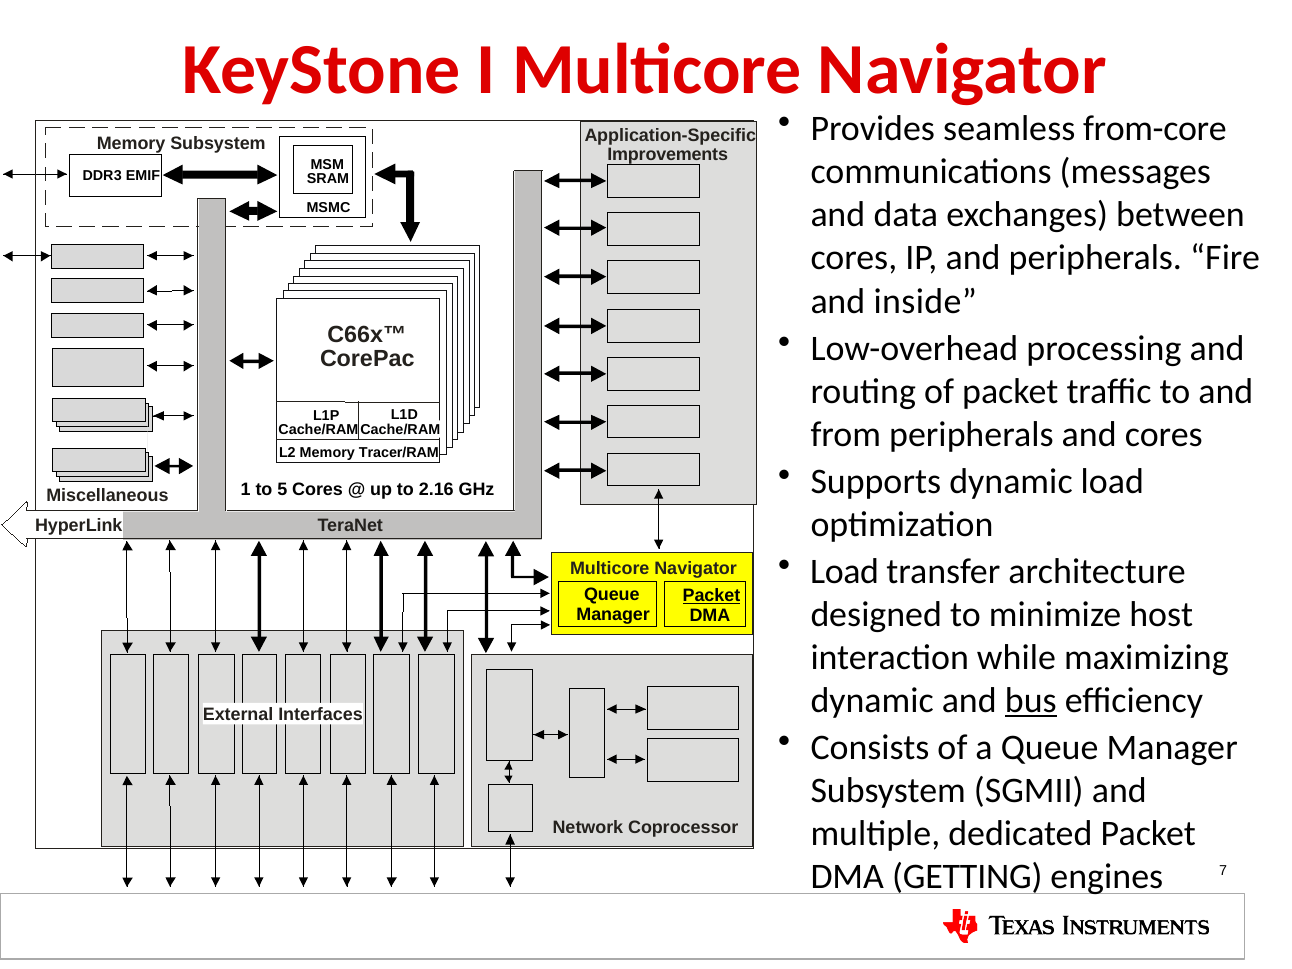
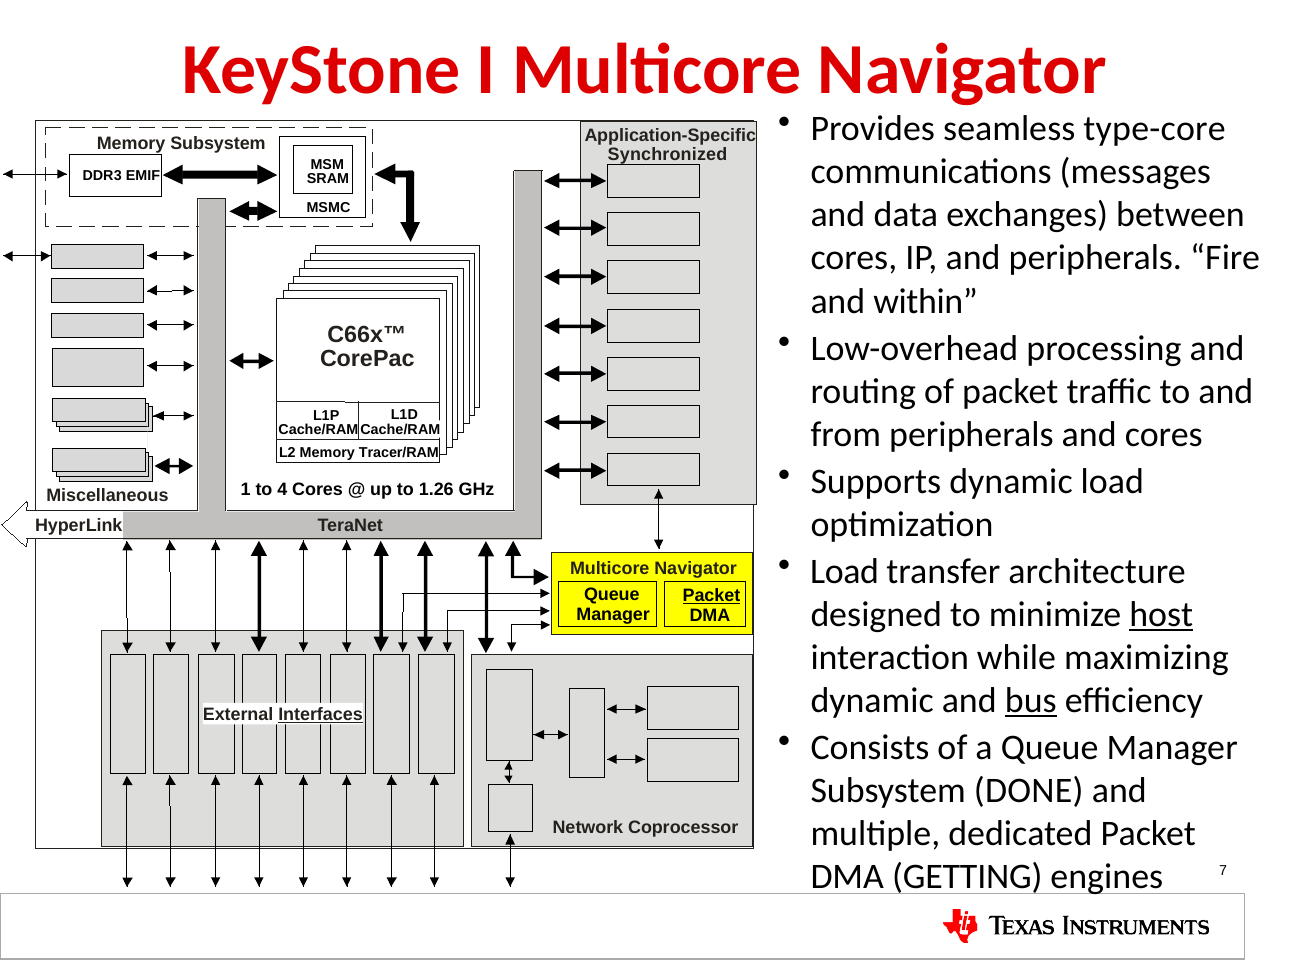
from-core: from-core -> type-core
Improvements: Improvements -> Synchronized
inside: inside -> within
5: 5 -> 4
2.16: 2.16 -> 1.26
host underline: none -> present
Interfaces underline: none -> present
SGMII: SGMII -> DONE
